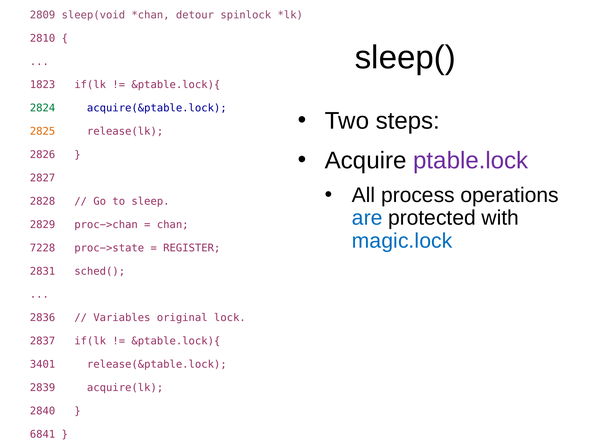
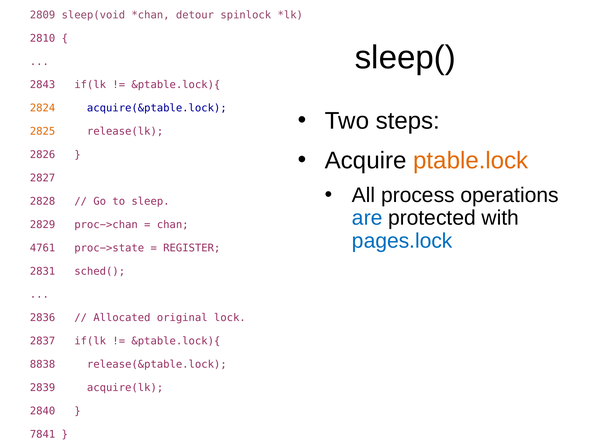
1823: 1823 -> 2843
2824 colour: green -> orange
ptable.lock colour: purple -> orange
magic.lock: magic.lock -> pages.lock
7228: 7228 -> 4761
Variables: Variables -> Allocated
3401: 3401 -> 8838
6841: 6841 -> 7841
